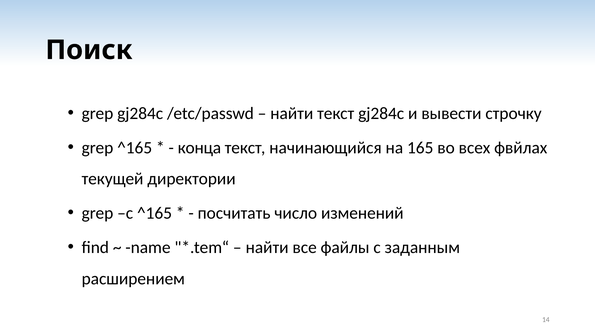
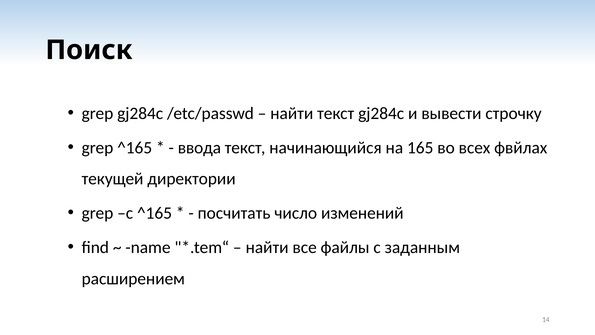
конца: конца -> ввода
